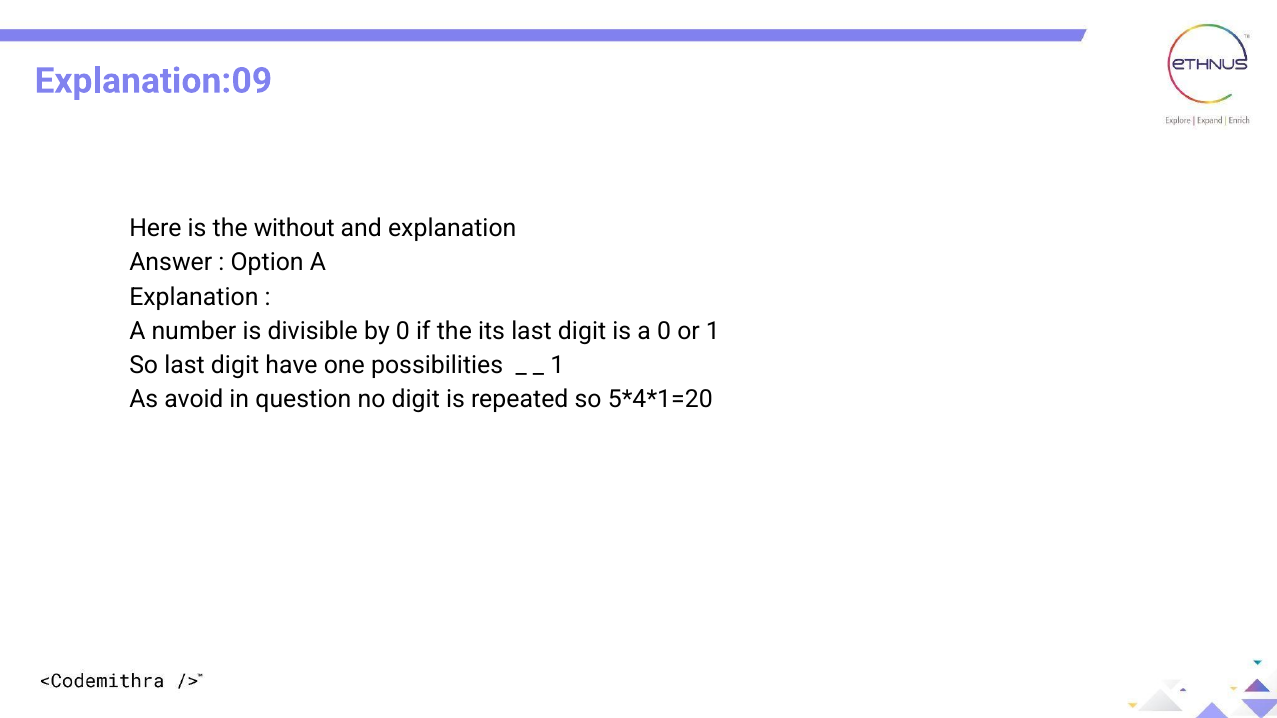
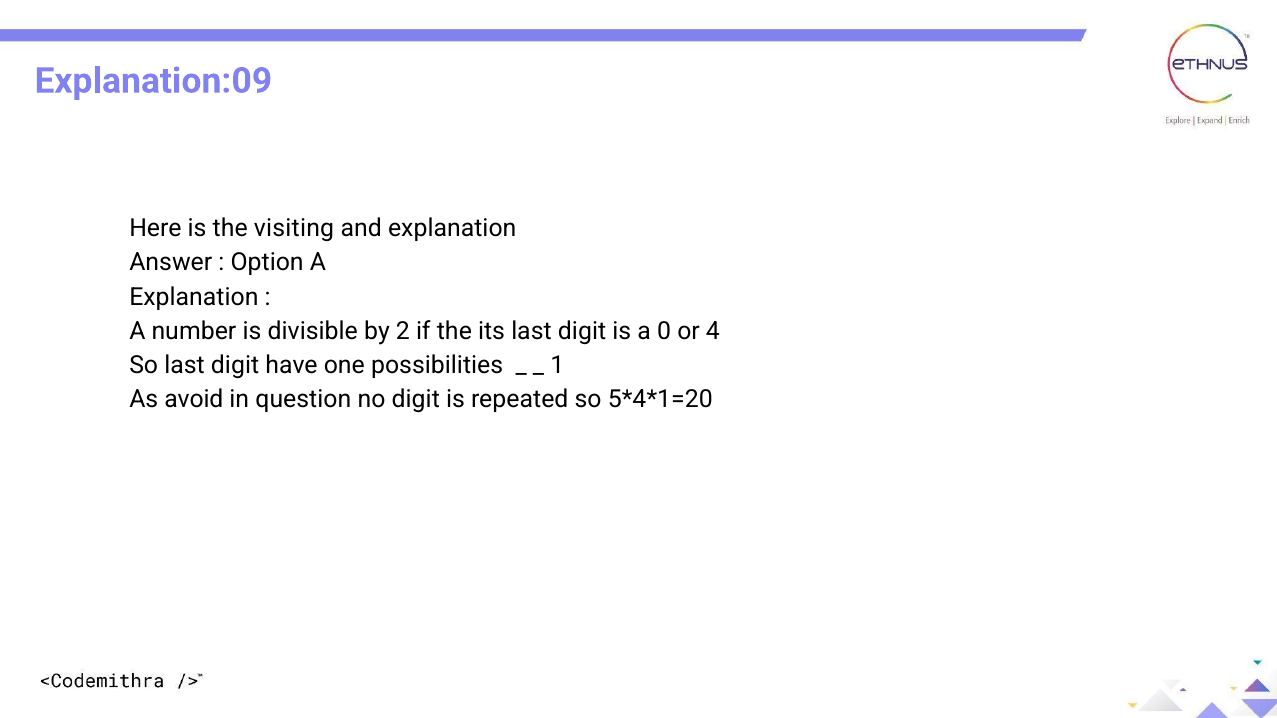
without: without -> visiting
by 0: 0 -> 2
or 1: 1 -> 4
